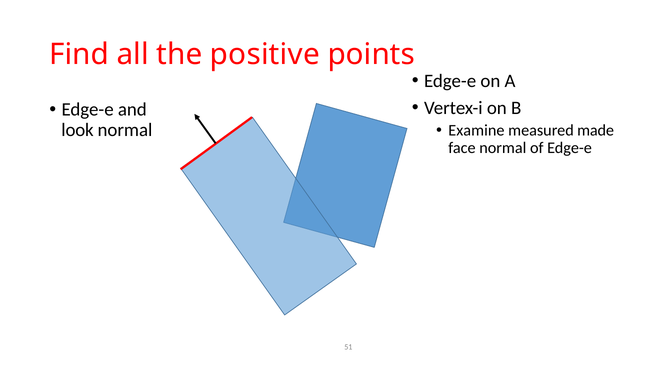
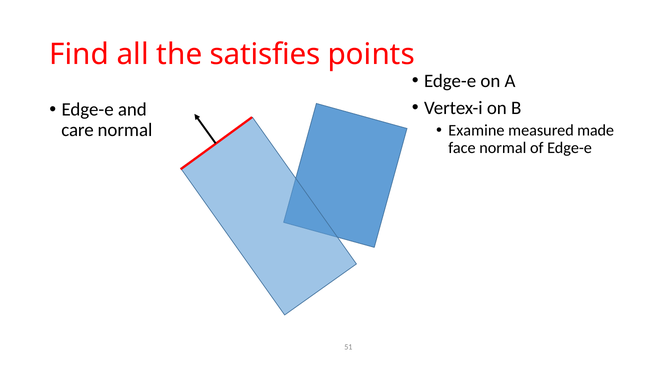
positive: positive -> satisfies
look: look -> care
